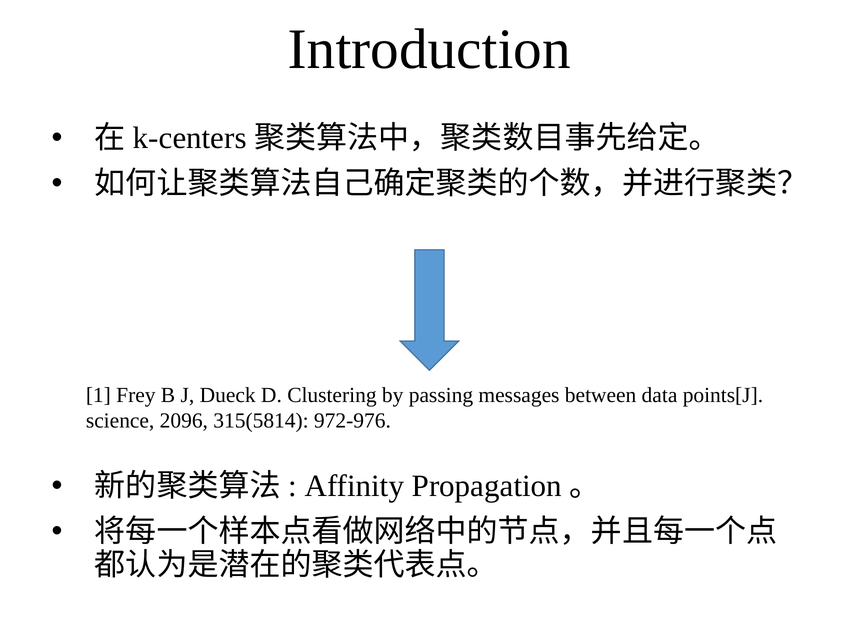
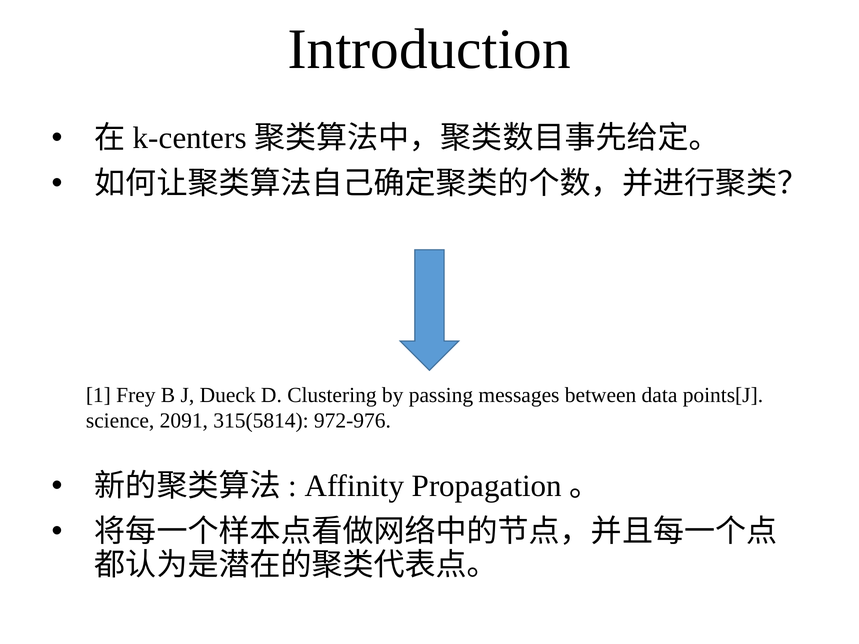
2096: 2096 -> 2091
